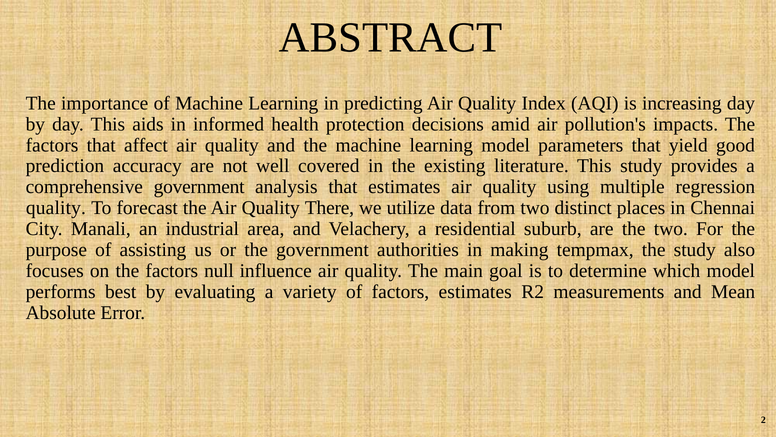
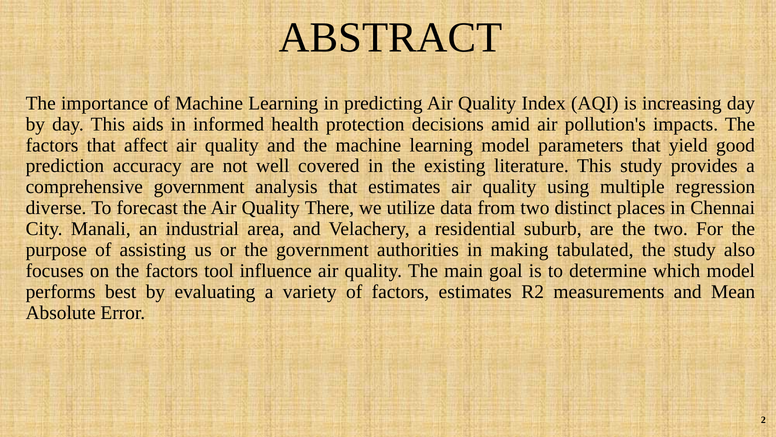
quality at (56, 208): quality -> diverse
tempmax: tempmax -> tabulated
null: null -> tool
